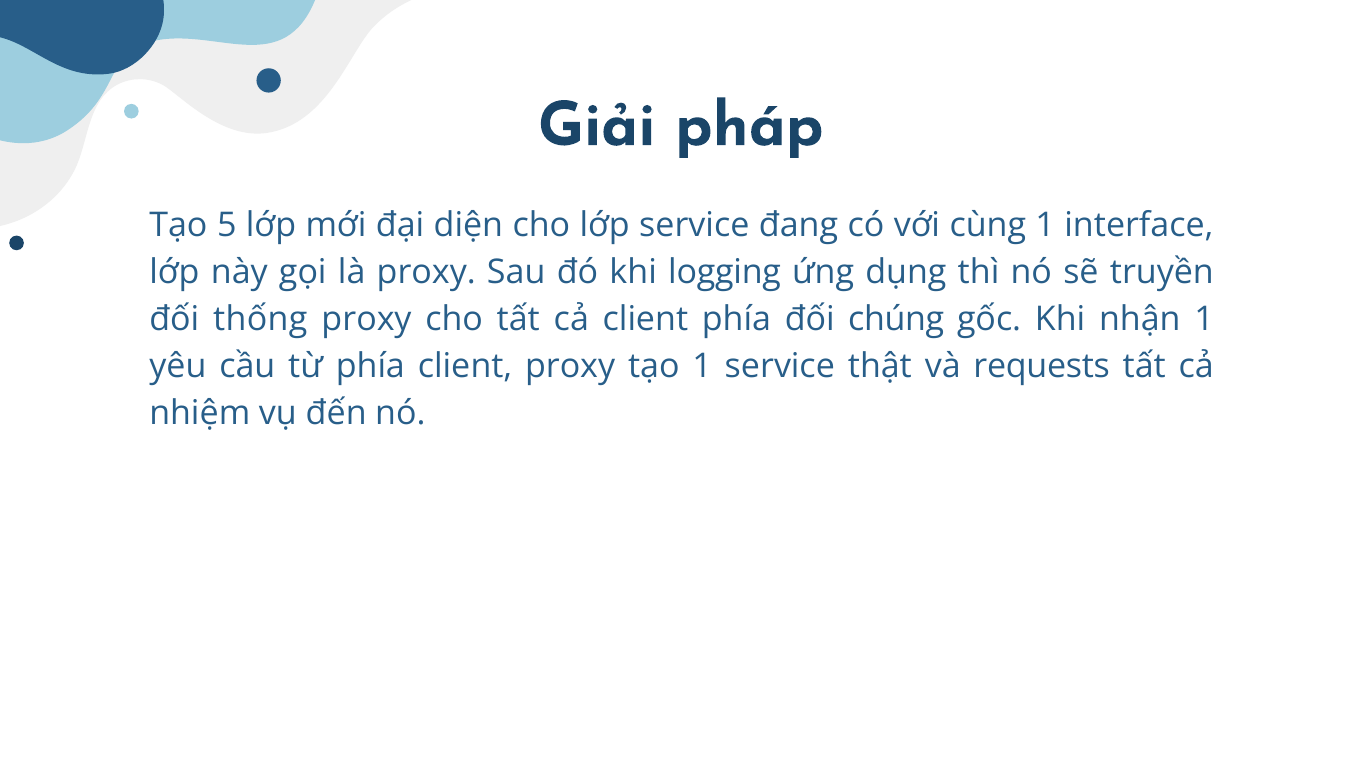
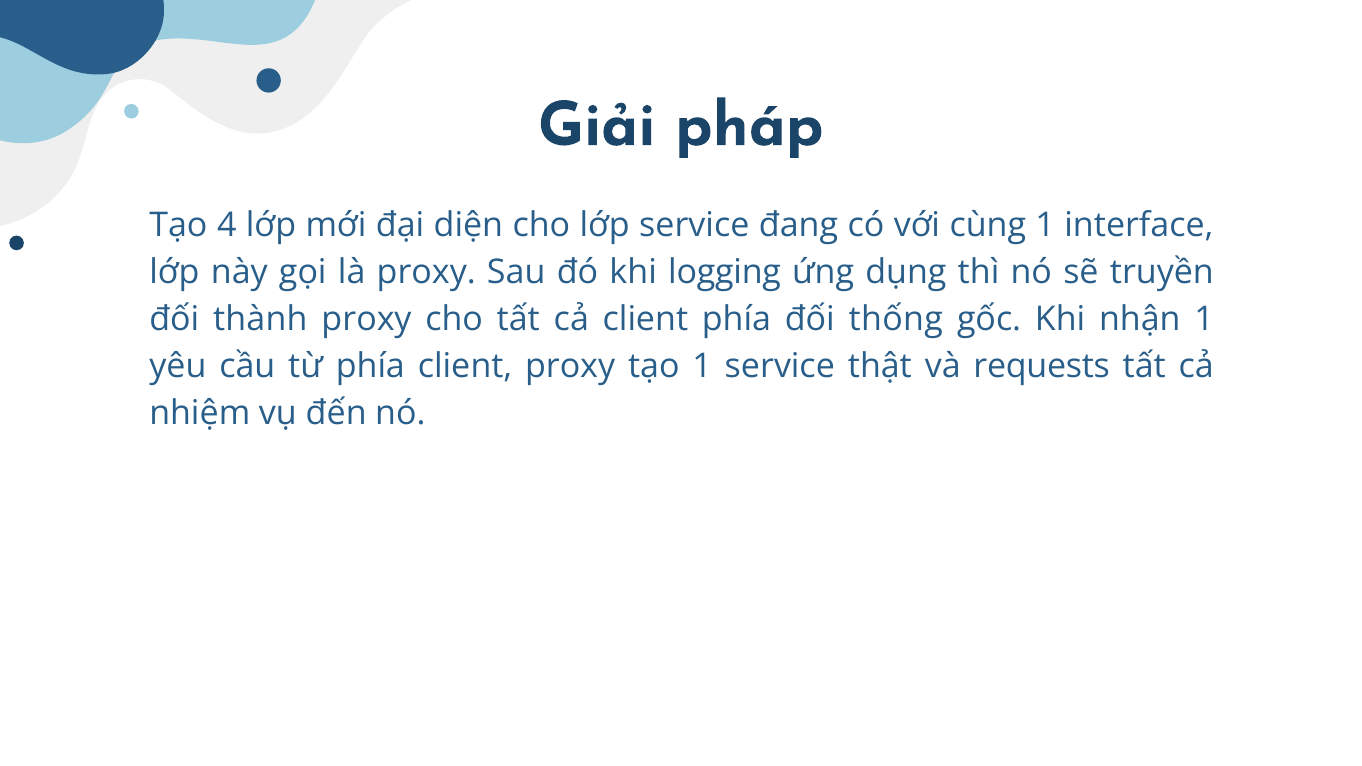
5: 5 -> 4
thống: thống -> thành
chúng: chúng -> thống
